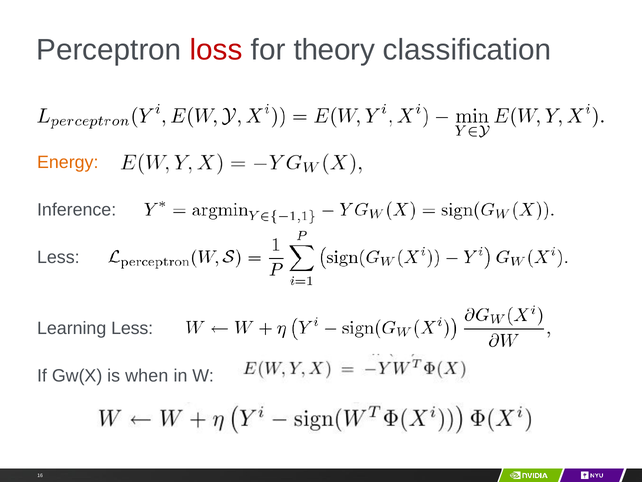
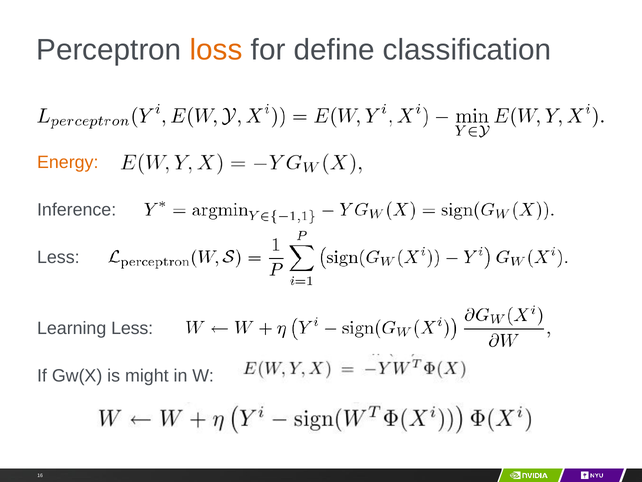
loss colour: red -> orange
theory: theory -> define
when: when -> might
